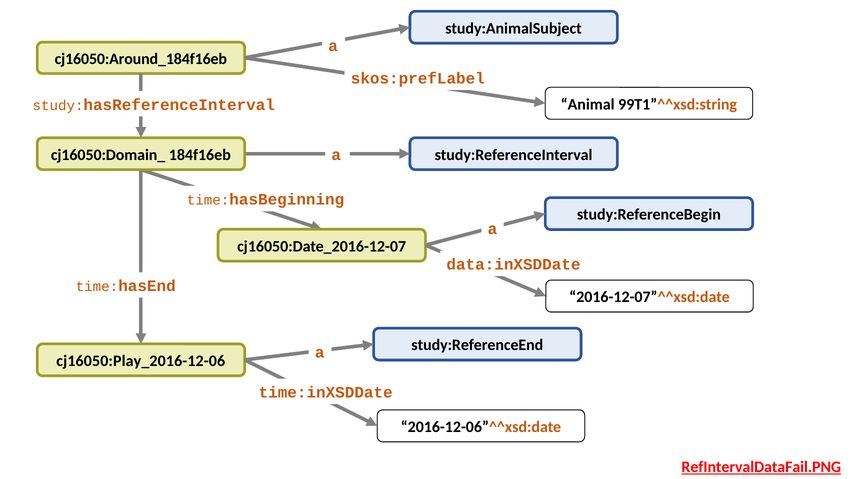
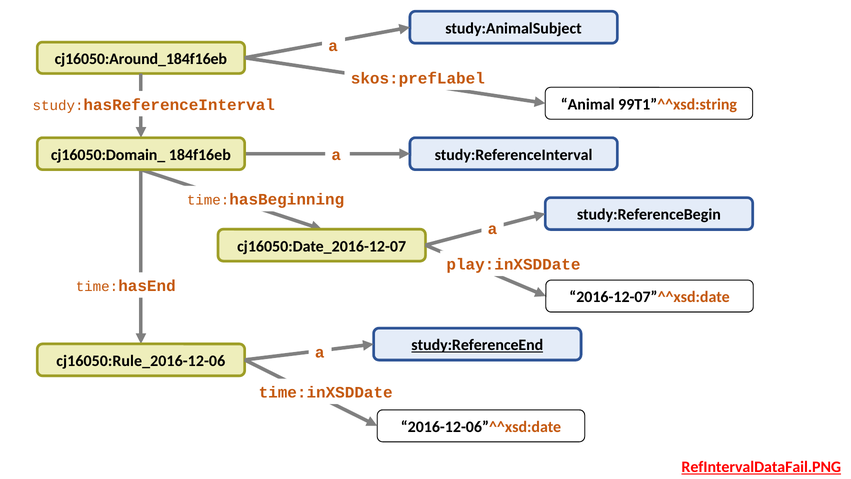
data:inXSDDate: data:inXSDDate -> play:inXSDDate
study:ReferenceEnd underline: none -> present
cj16050:Play_2016-12-06: cj16050:Play_2016-12-06 -> cj16050:Rule_2016-12-06
